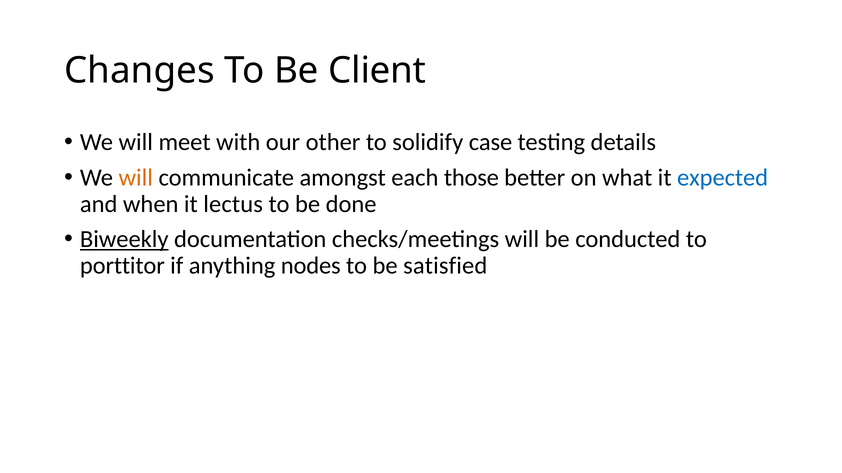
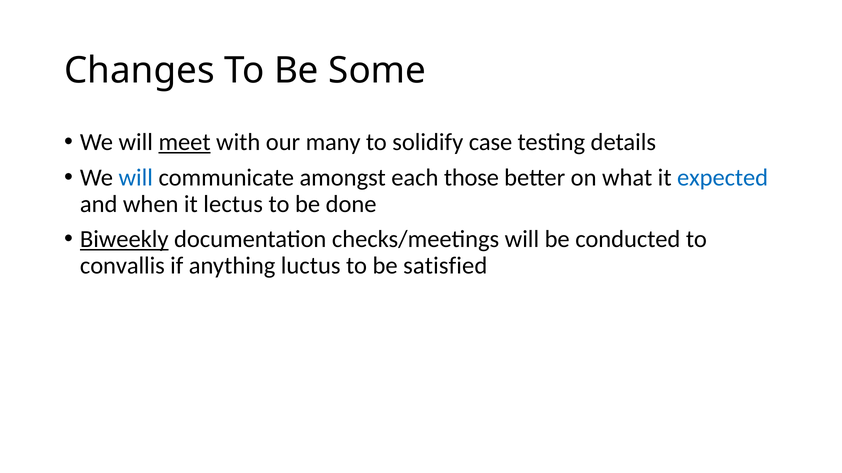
Client: Client -> Some
meet underline: none -> present
other: other -> many
will at (136, 178) colour: orange -> blue
porttitor: porttitor -> convallis
nodes: nodes -> luctus
